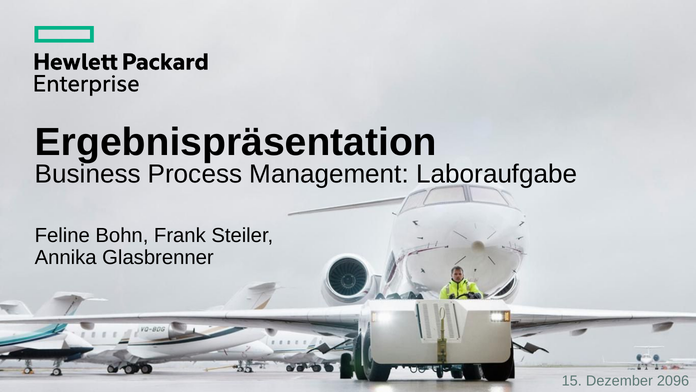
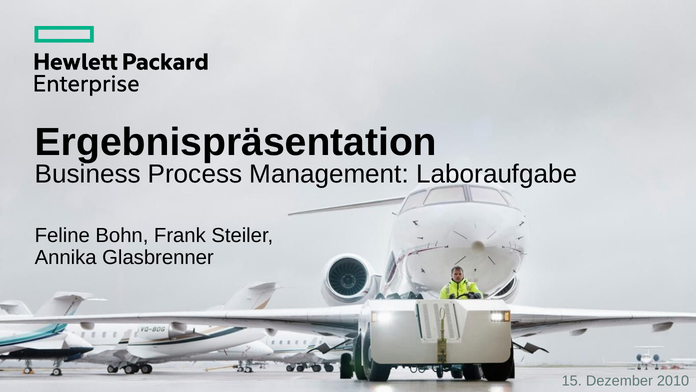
2096: 2096 -> 2010
